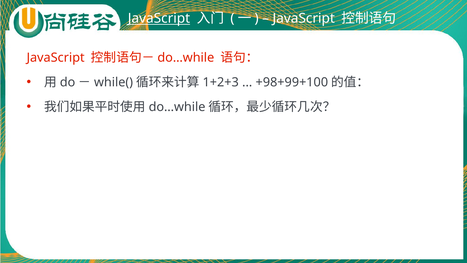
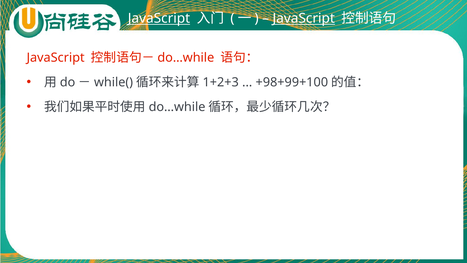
JavaScript at (304, 18) underline: none -> present
